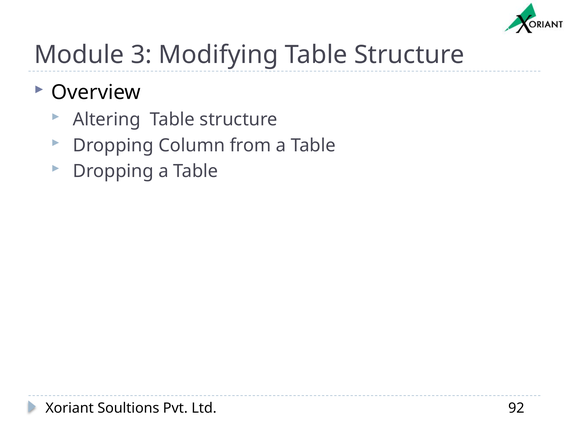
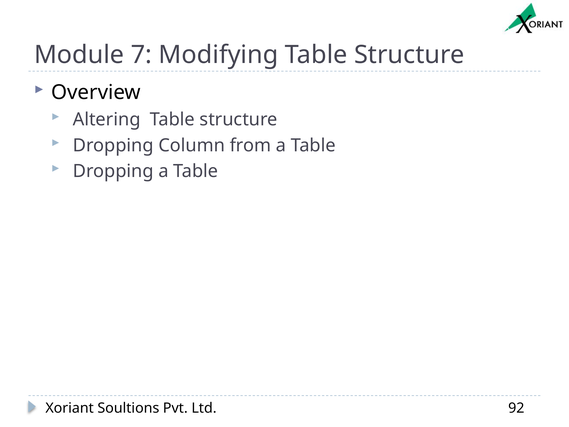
3: 3 -> 7
